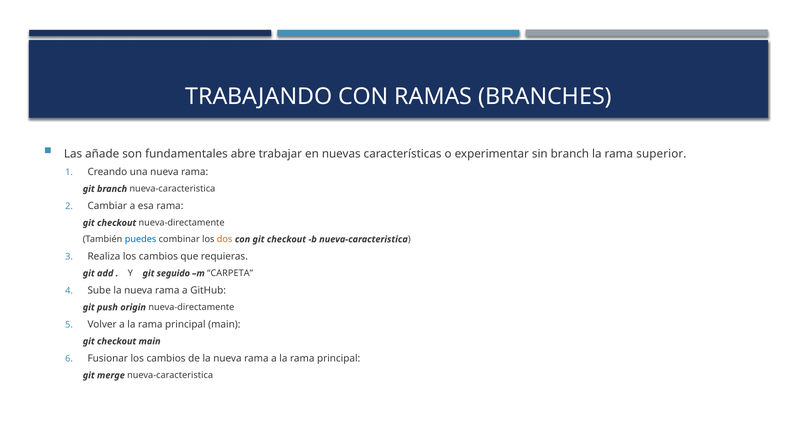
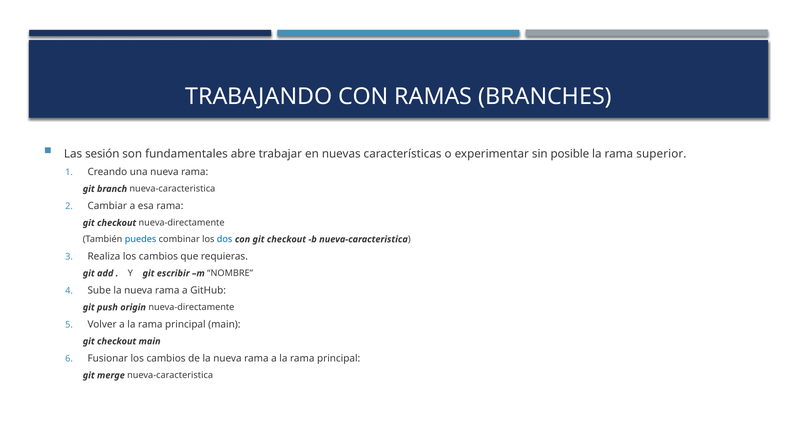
añade: añade -> sesión
sin branch: branch -> posible
dos colour: orange -> blue
seguido: seguido -> escribir
CARPETA: CARPETA -> NOMBRE
